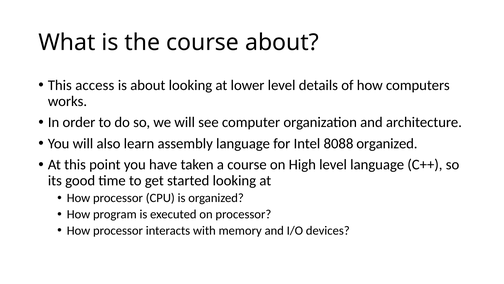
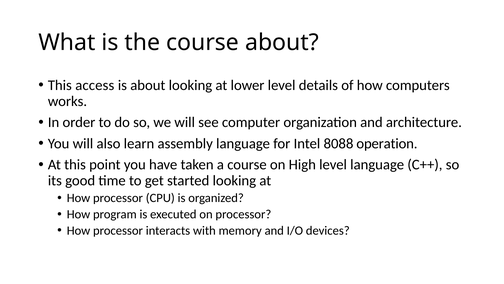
8088 organized: organized -> operation
